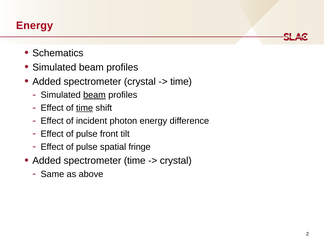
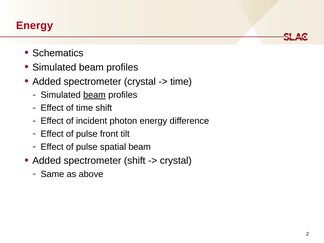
time at (85, 108) underline: present -> none
spatial fringe: fringe -> beam
spectrometer time: time -> shift
